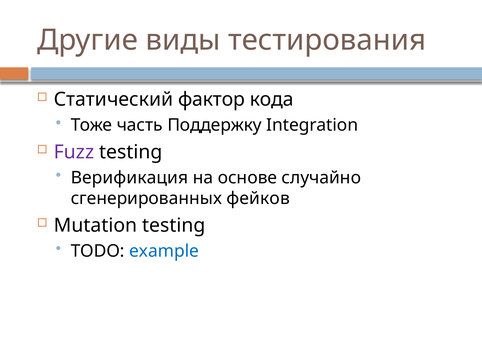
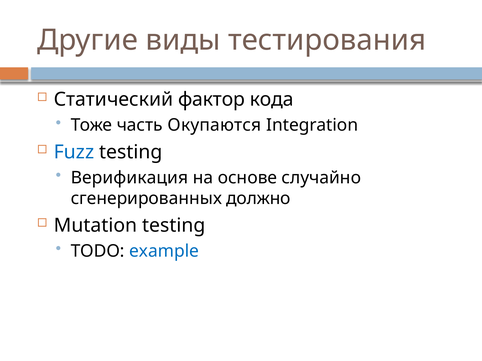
Поддержку: Поддержку -> Окупаются
Fuzz colour: purple -> blue
фейков: фейков -> должно
